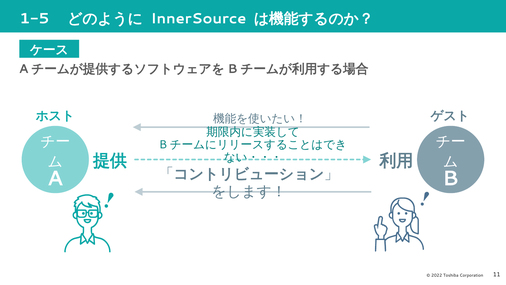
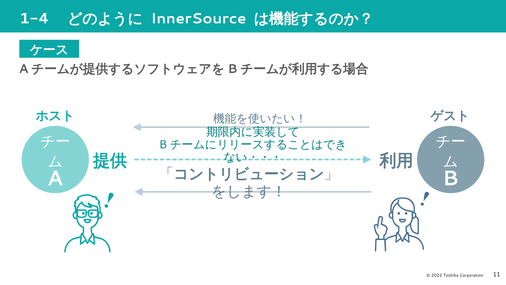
1-5: 1-5 -> 1-4
